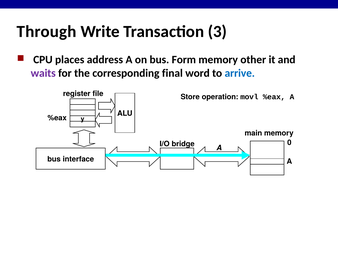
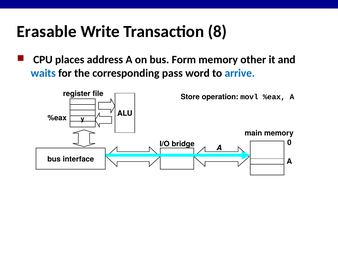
Through: Through -> Erasable
3: 3 -> 8
waits colour: purple -> blue
final: final -> pass
